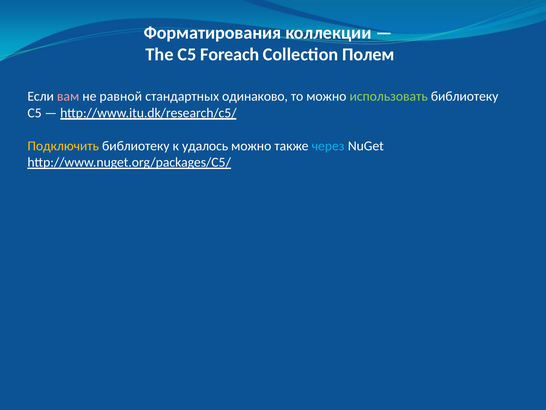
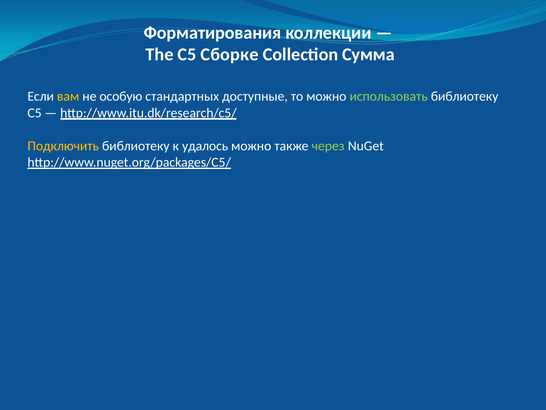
Foreach: Foreach -> Сборке
Полем: Полем -> Сумма
вам colour: pink -> yellow
равной: равной -> особую
одинаково: одинаково -> доступные
через colour: light blue -> light green
